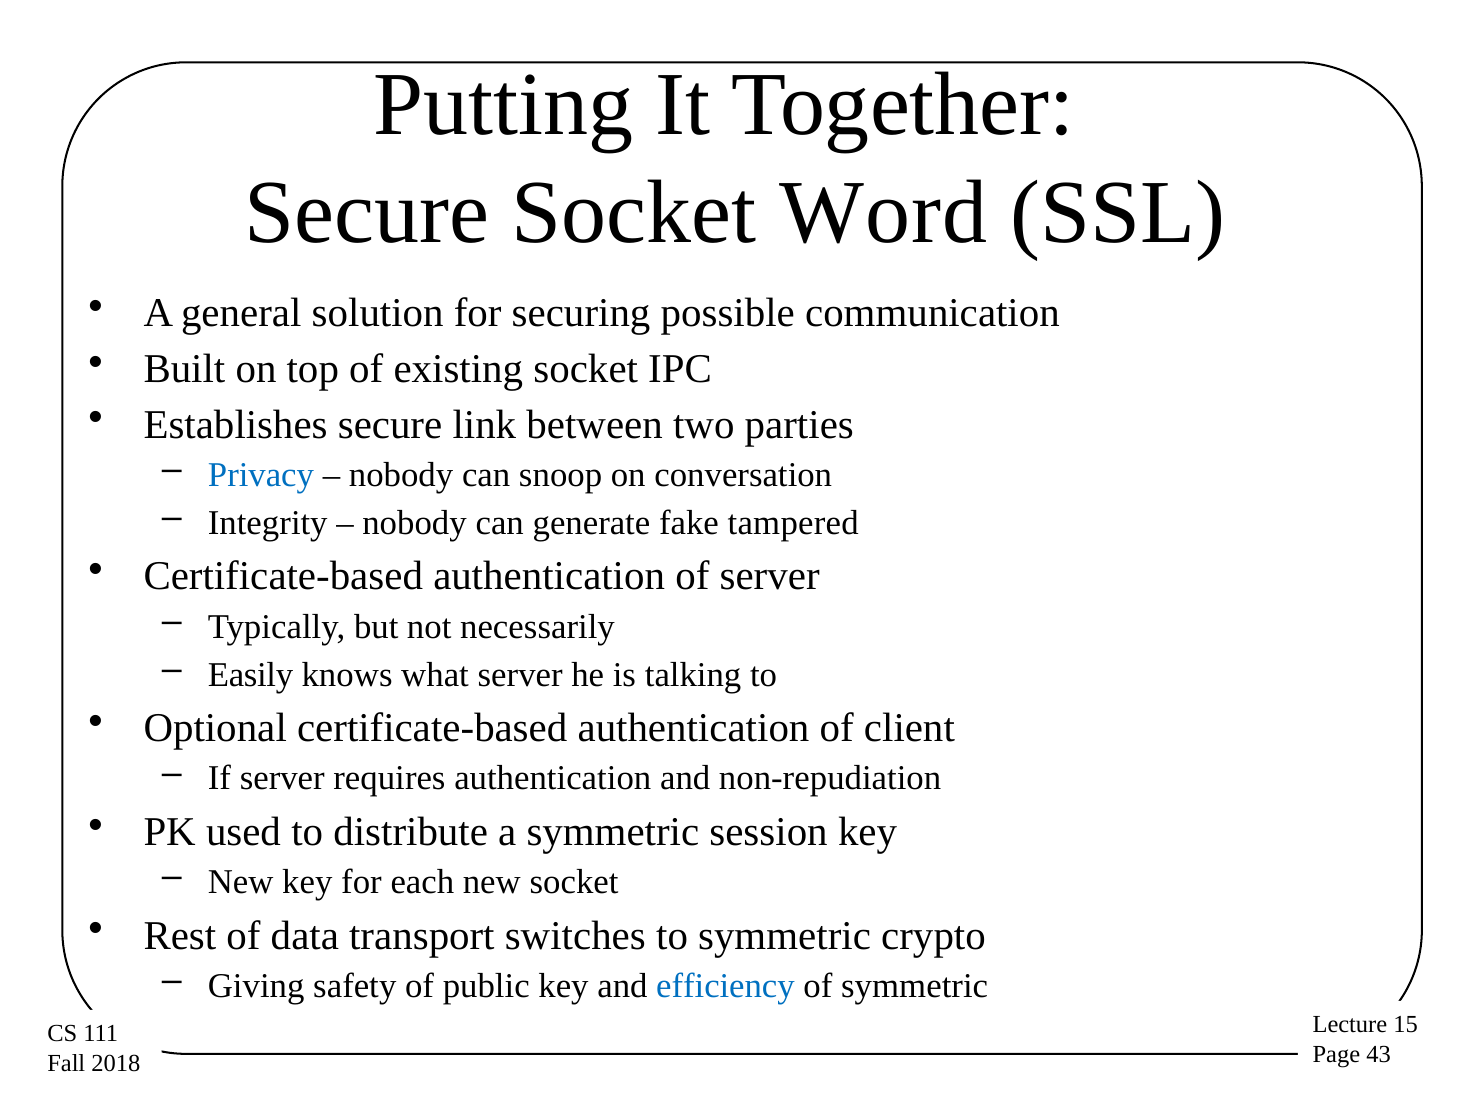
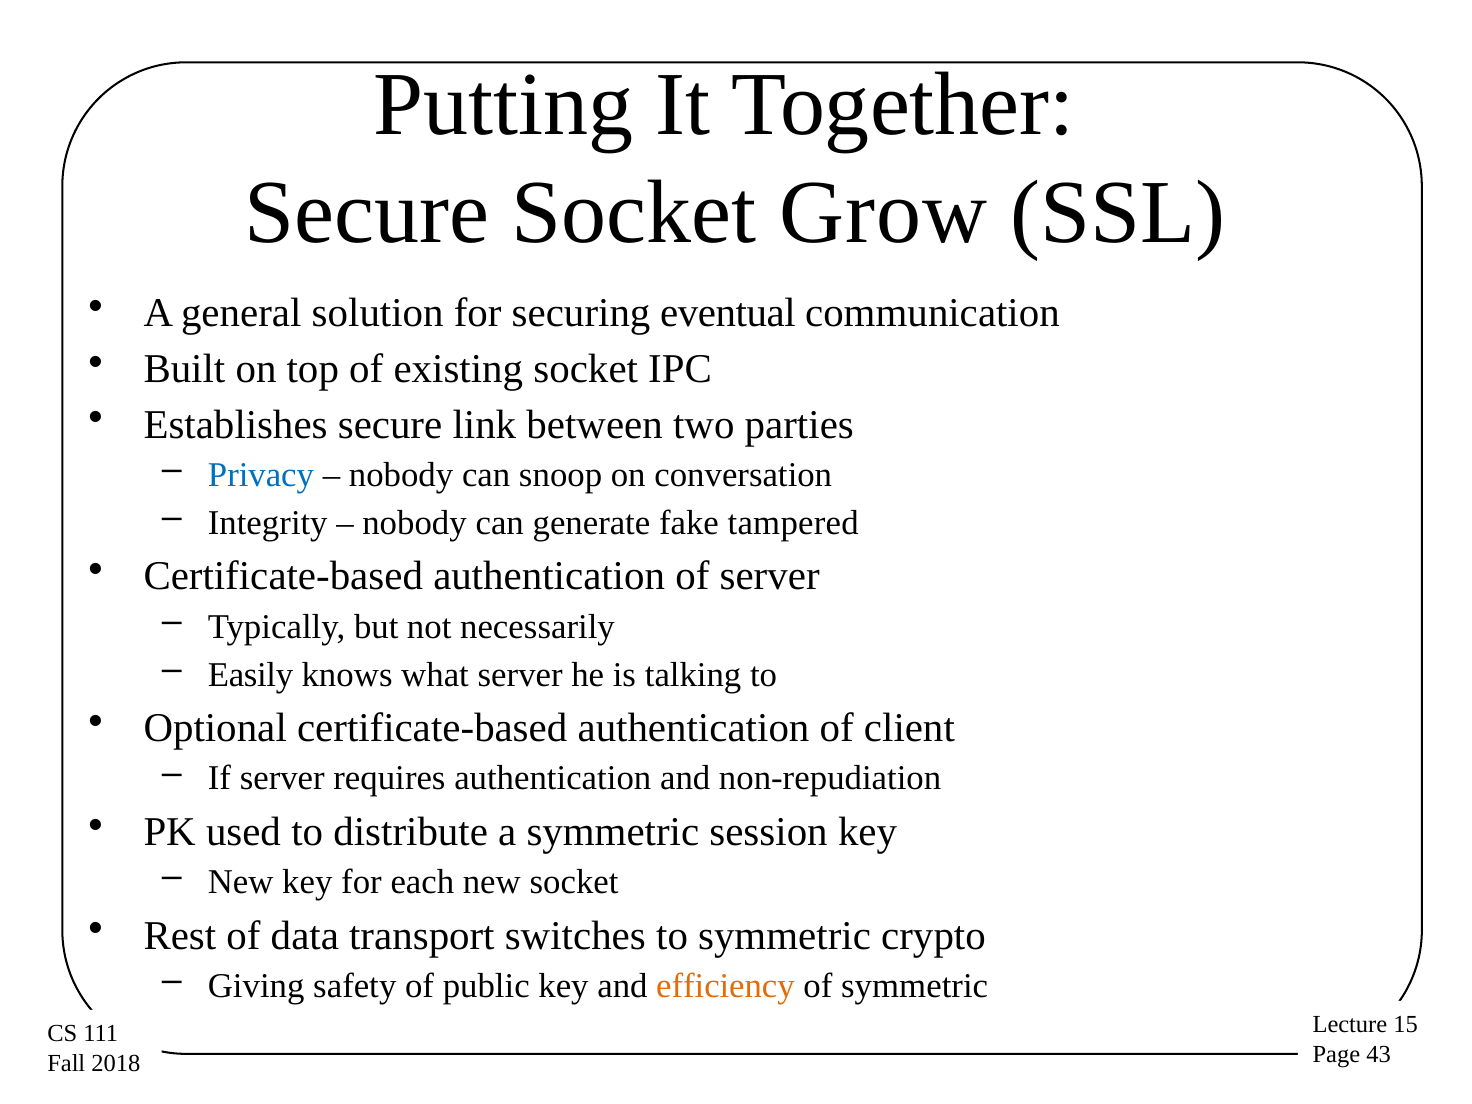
Word: Word -> Grow
possible: possible -> eventual
efficiency colour: blue -> orange
